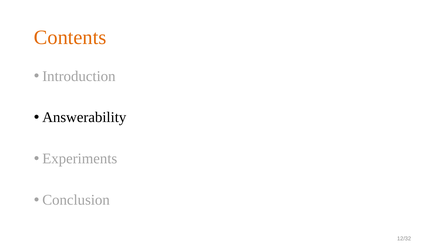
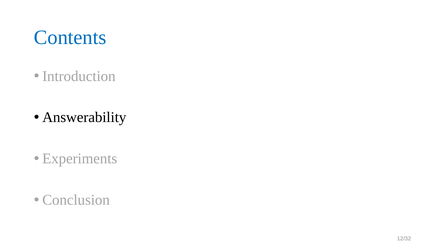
Contents colour: orange -> blue
